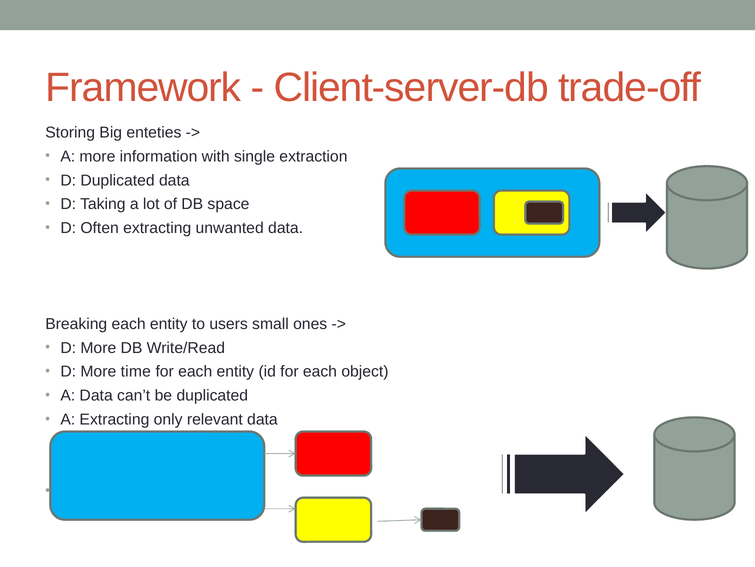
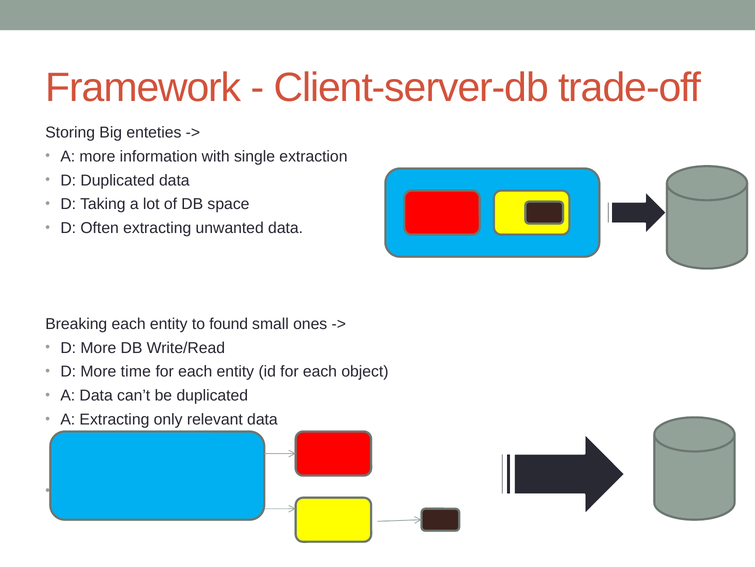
users: users -> found
